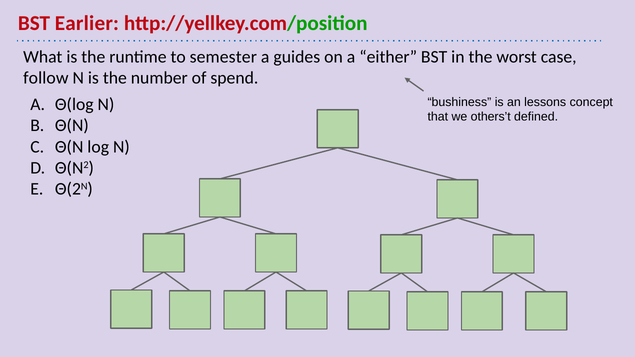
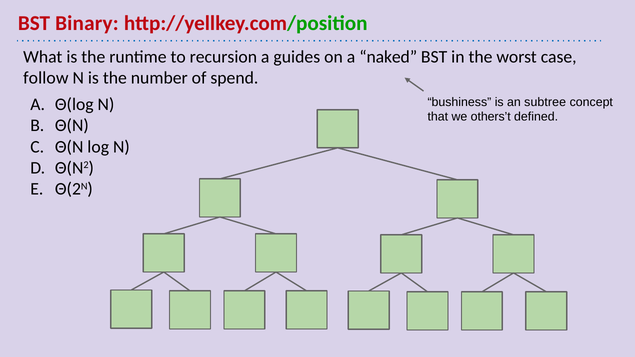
Earlier: Earlier -> Binary
semester: semester -> recursion
either: either -> naked
lessons: lessons -> subtree
